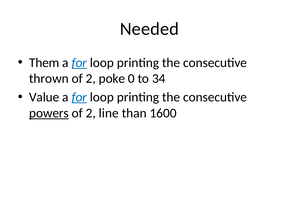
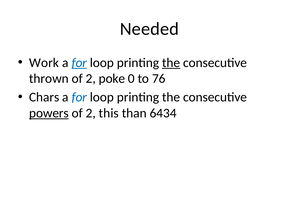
Them: Them -> Work
the at (171, 63) underline: none -> present
34: 34 -> 76
Value: Value -> Chars
for at (79, 97) underline: present -> none
line: line -> this
1600: 1600 -> 6434
